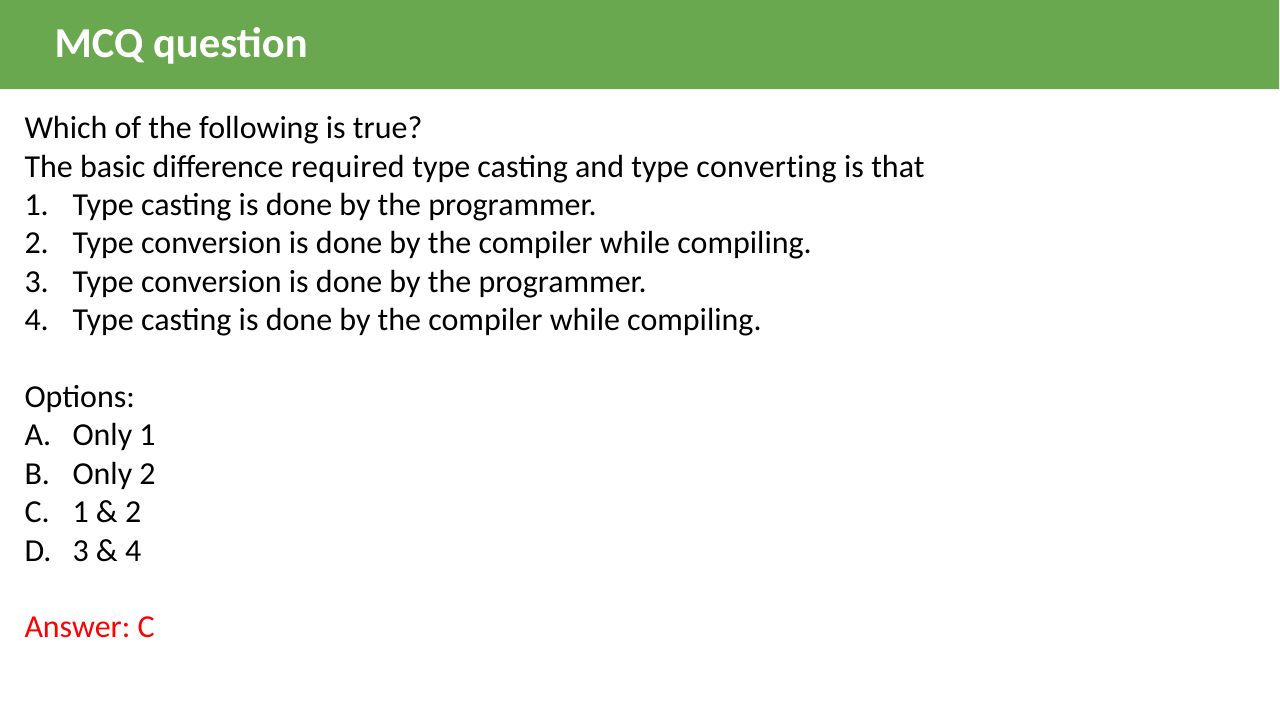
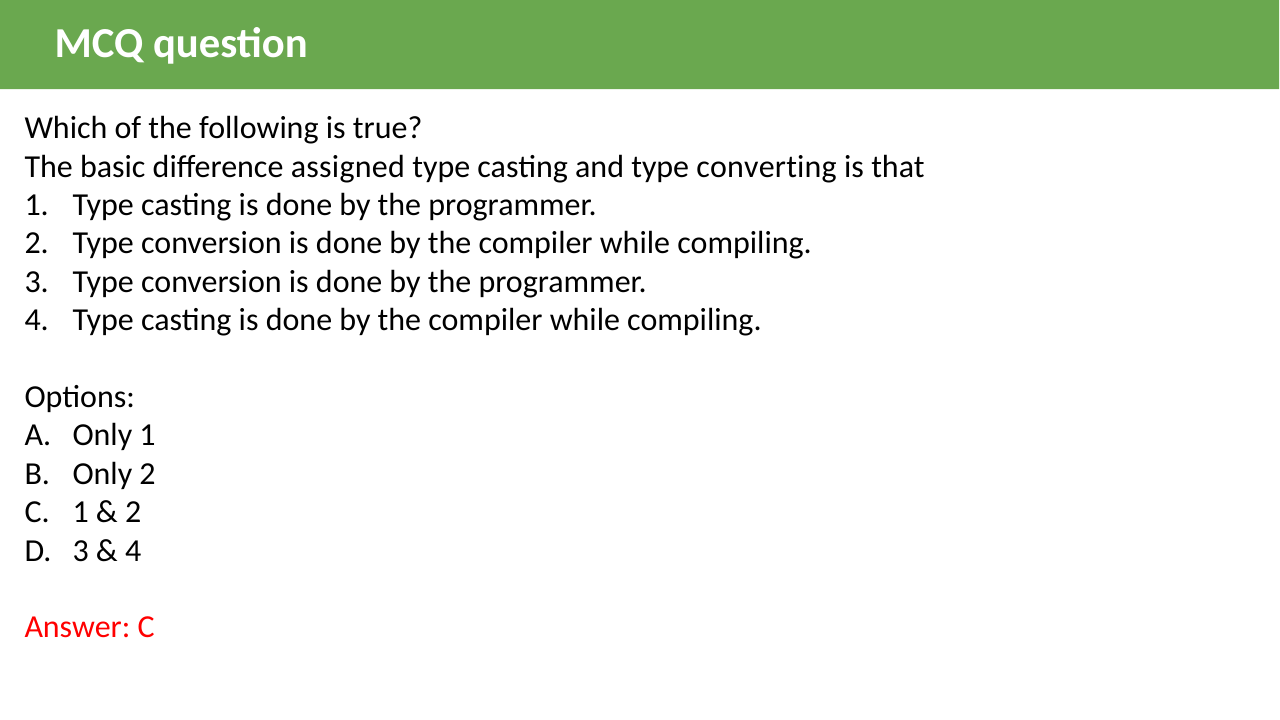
required: required -> assigned
